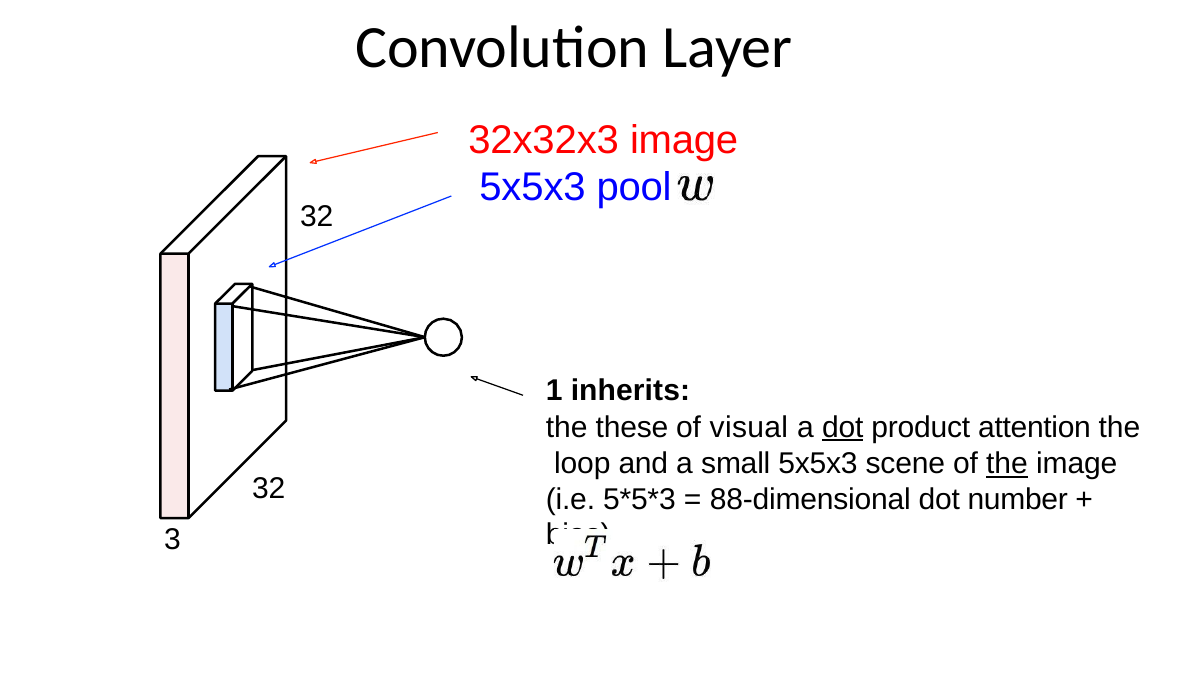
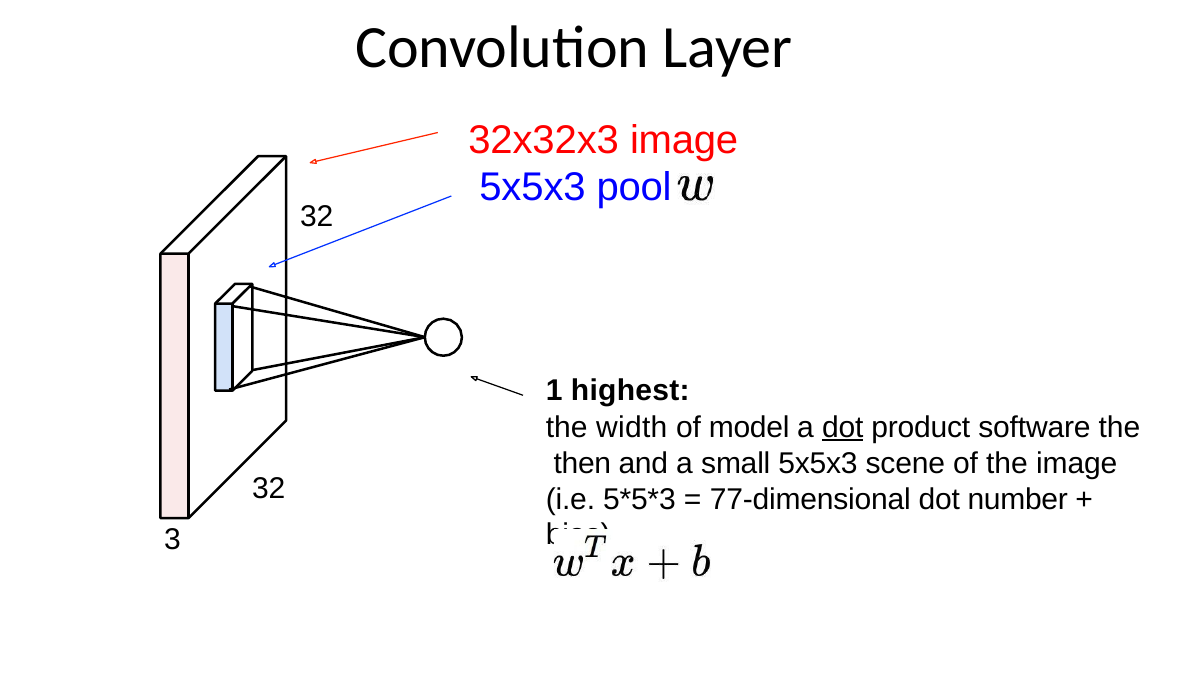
inherits: inherits -> highest
these: these -> width
visual: visual -> model
attention: attention -> software
loop: loop -> then
the at (1007, 464) underline: present -> none
88-dimensional: 88-dimensional -> 77-dimensional
